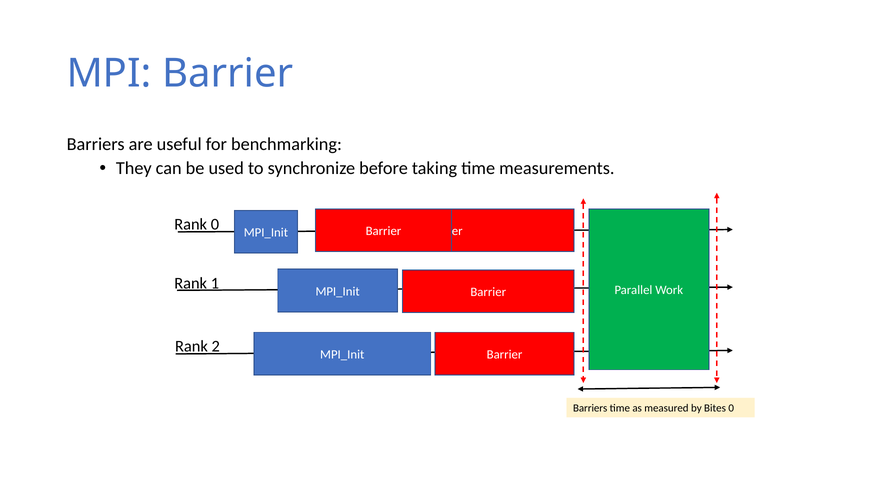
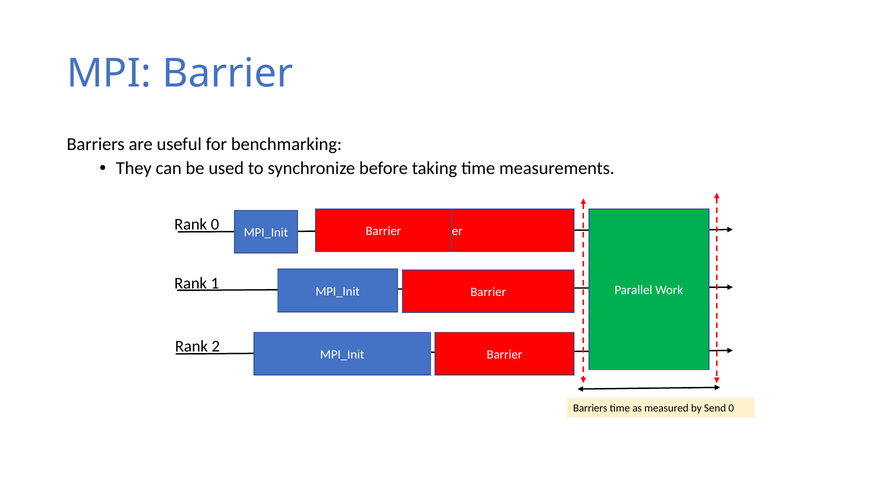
Bites: Bites -> Send
